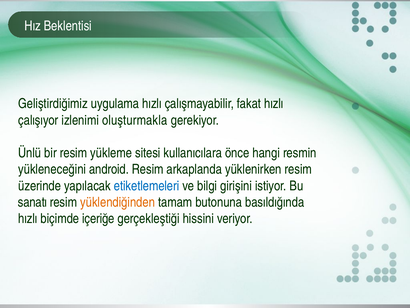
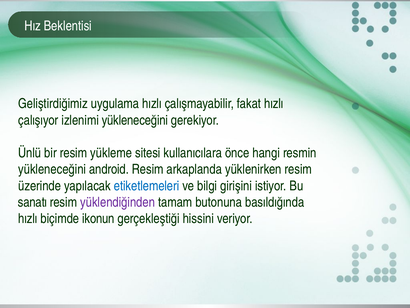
izlenimi oluşturmakla: oluşturmakla -> yükleneceğini
yüklendiğinden colour: orange -> purple
içeriğe: içeriğe -> ikonun
